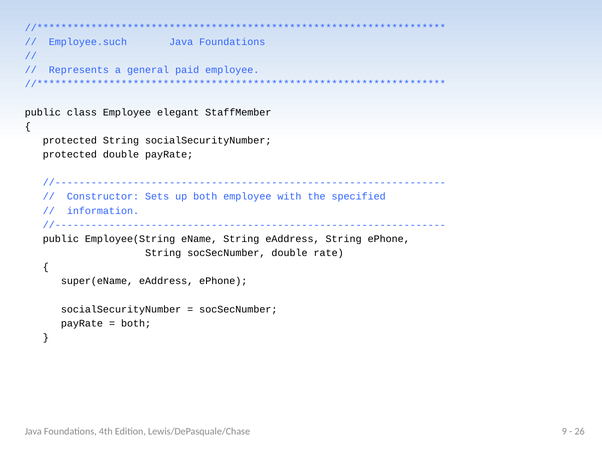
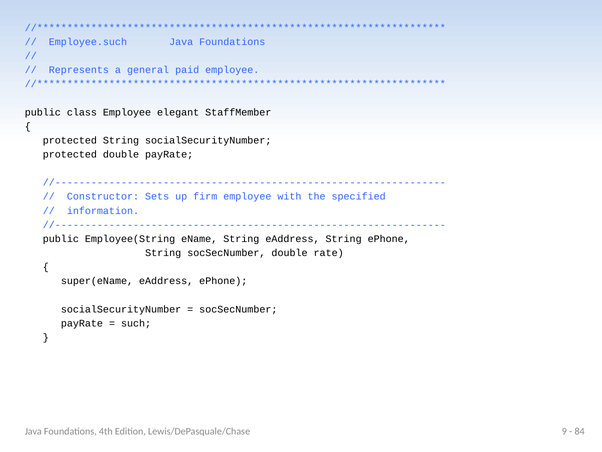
up both: both -> firm
both at (136, 323): both -> such
26: 26 -> 84
